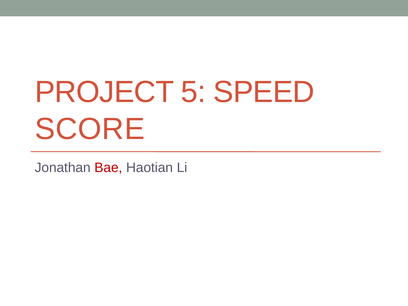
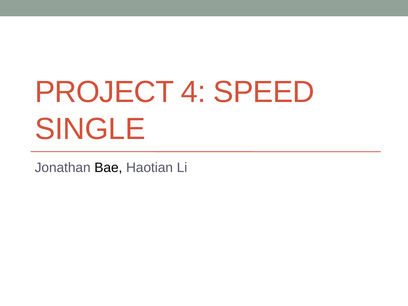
5: 5 -> 4
SCORE: SCORE -> SINGLE
Bae colour: red -> black
